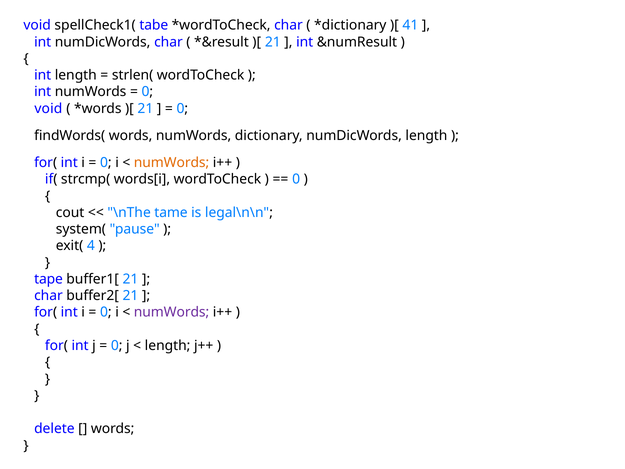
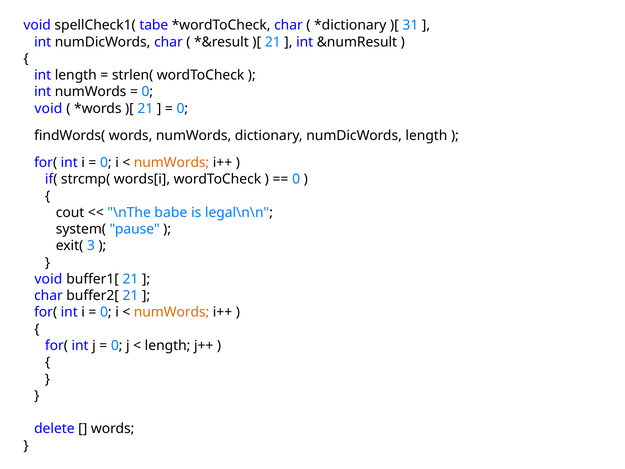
41: 41 -> 31
tame: tame -> babe
4: 4 -> 3
tape at (49, 279): tape -> void
numWords at (172, 312) colour: purple -> orange
